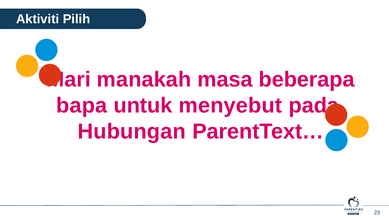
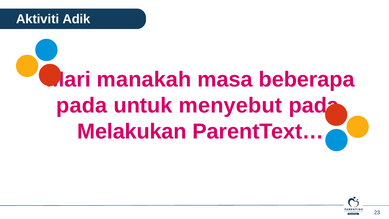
Pilih: Pilih -> Adik
bapa at (82, 105): bapa -> pada
Hubungan: Hubungan -> Melakukan
